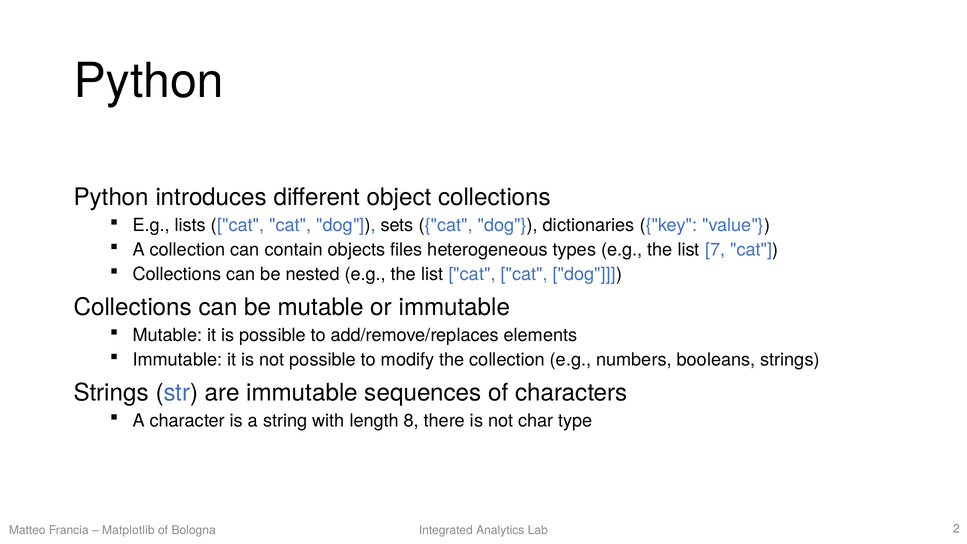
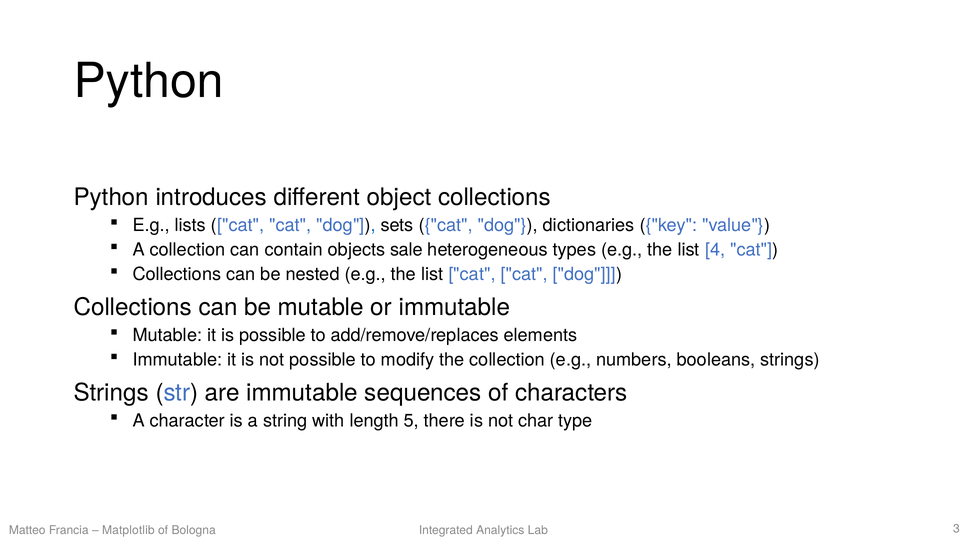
files: files -> sale
7: 7 -> 4
8: 8 -> 5
2: 2 -> 3
